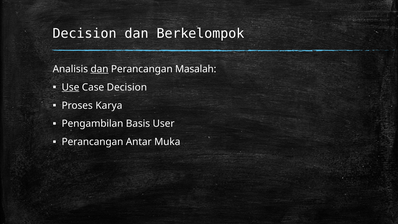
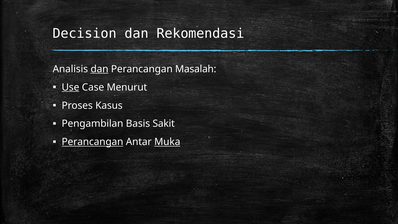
Berkelompok: Berkelompok -> Rekomendasi
Case Decision: Decision -> Menurut
Karya: Karya -> Kasus
User: User -> Sakit
Perancangan at (92, 142) underline: none -> present
Muka underline: none -> present
